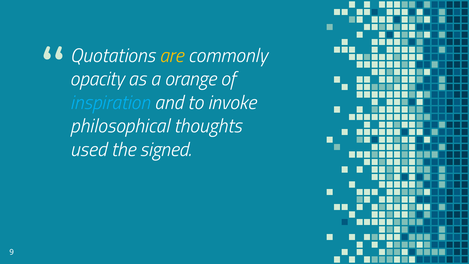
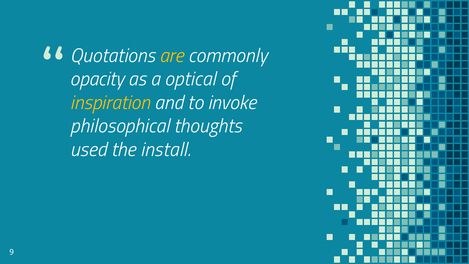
orange: orange -> optical
inspiration colour: light blue -> yellow
signed: signed -> install
